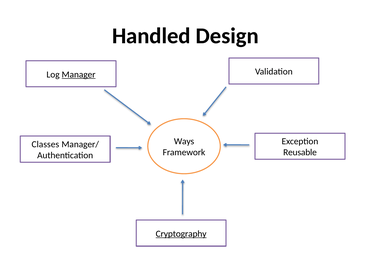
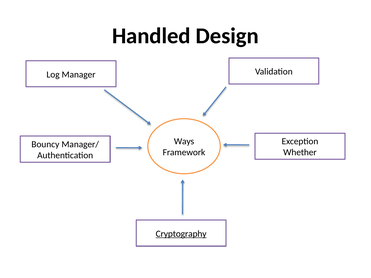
Manager underline: present -> none
Classes: Classes -> Bouncy
Reusable: Reusable -> Whether
